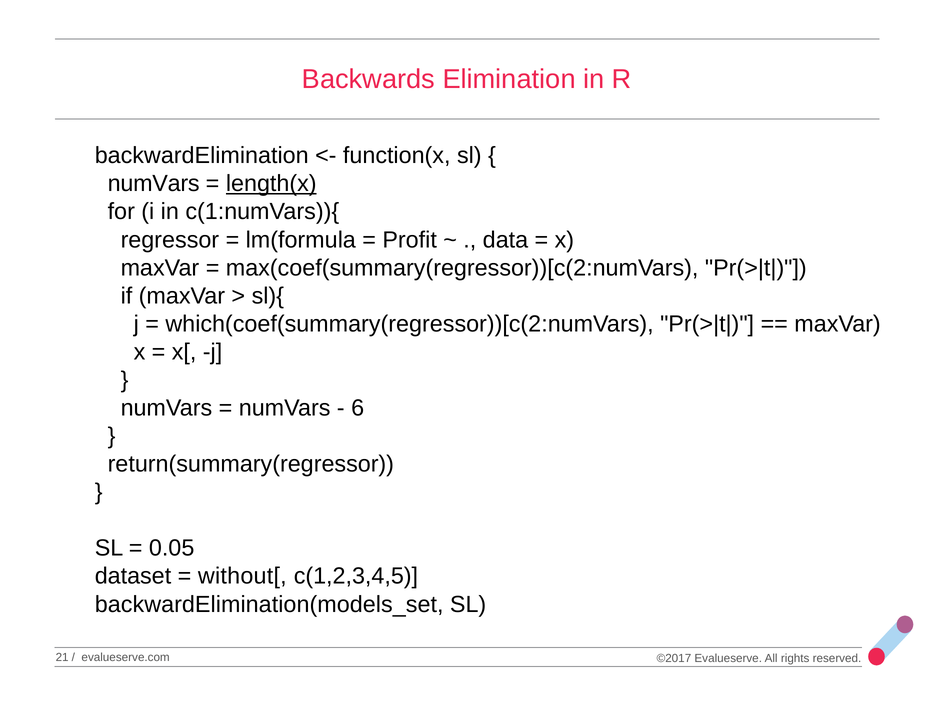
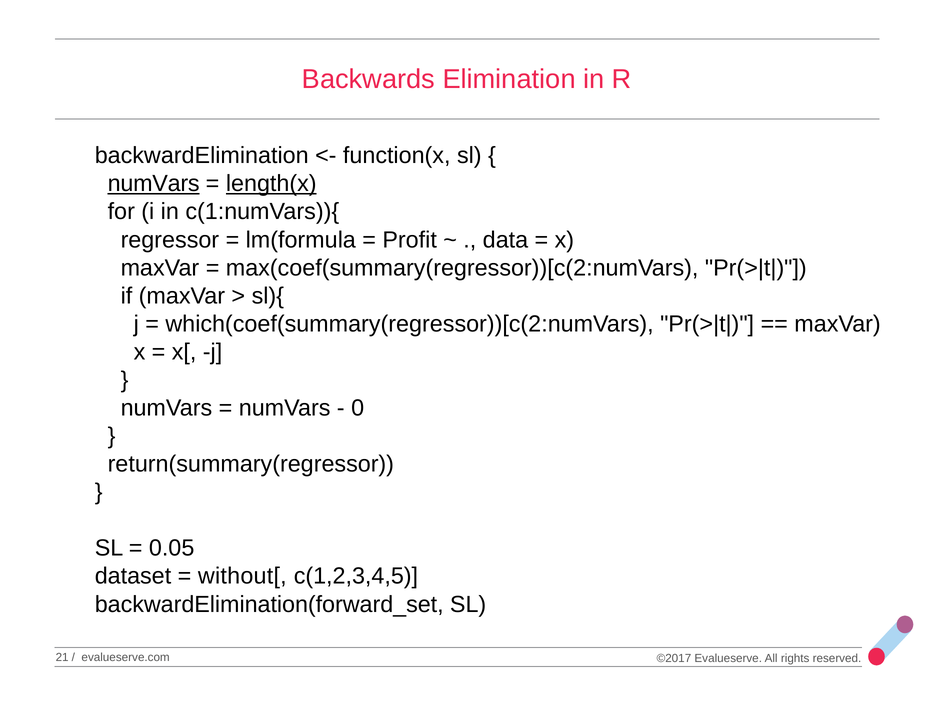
numVars at (154, 184) underline: none -> present
6: 6 -> 0
backwardElimination(models_set: backwardElimination(models_set -> backwardElimination(forward_set
